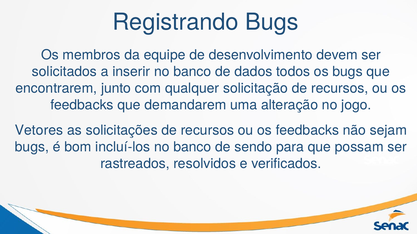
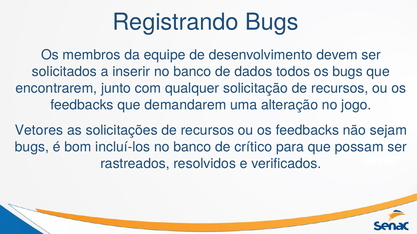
sendo: sendo -> crítico
